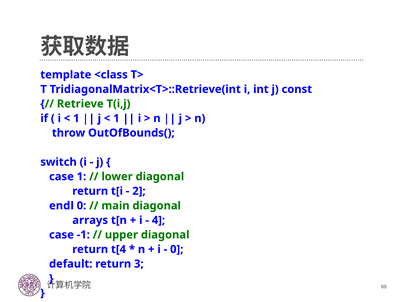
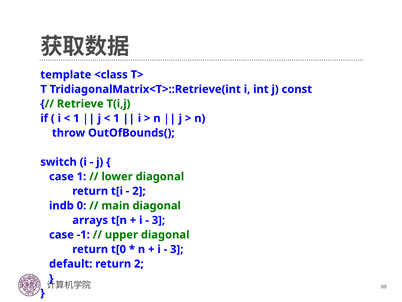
endl: endl -> indb
4 at (158, 220): 4 -> 3
t[4: t[4 -> t[0
0 at (177, 249): 0 -> 3
return 3: 3 -> 2
